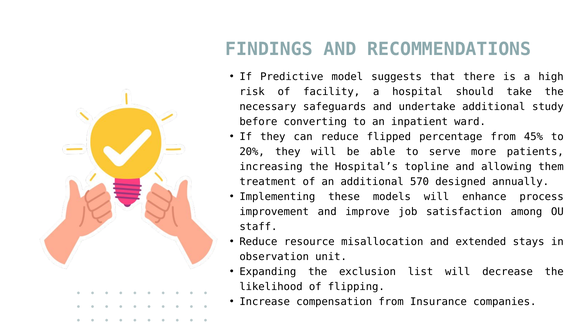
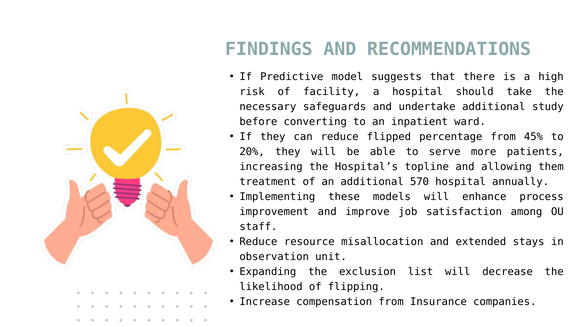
570 designed: designed -> hospital
